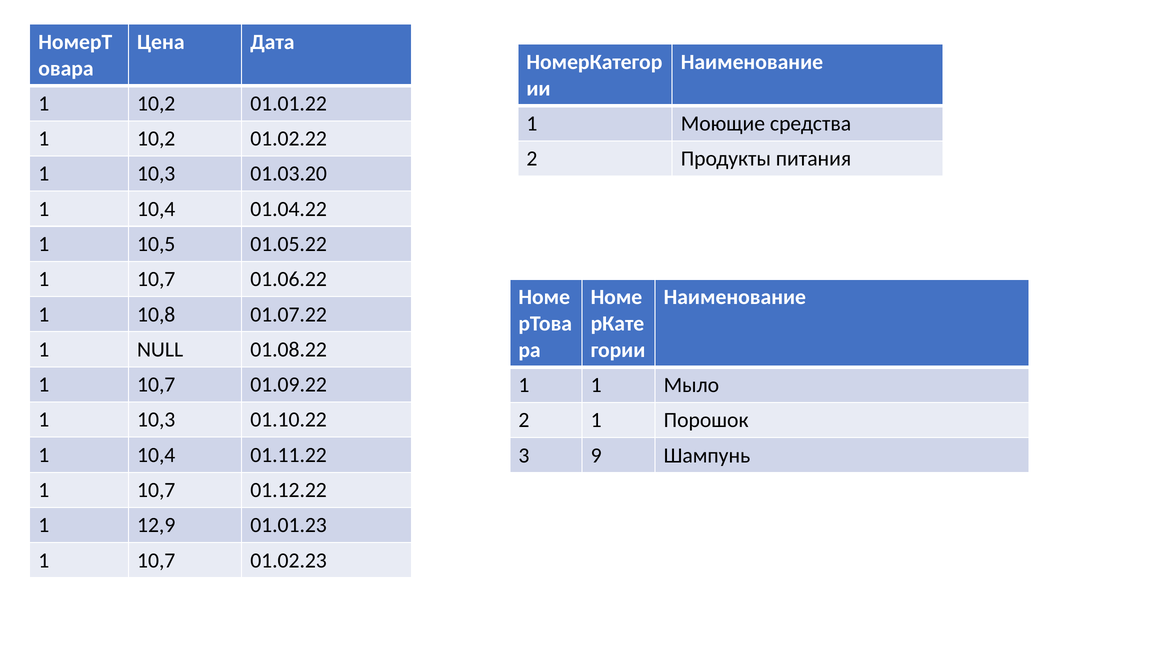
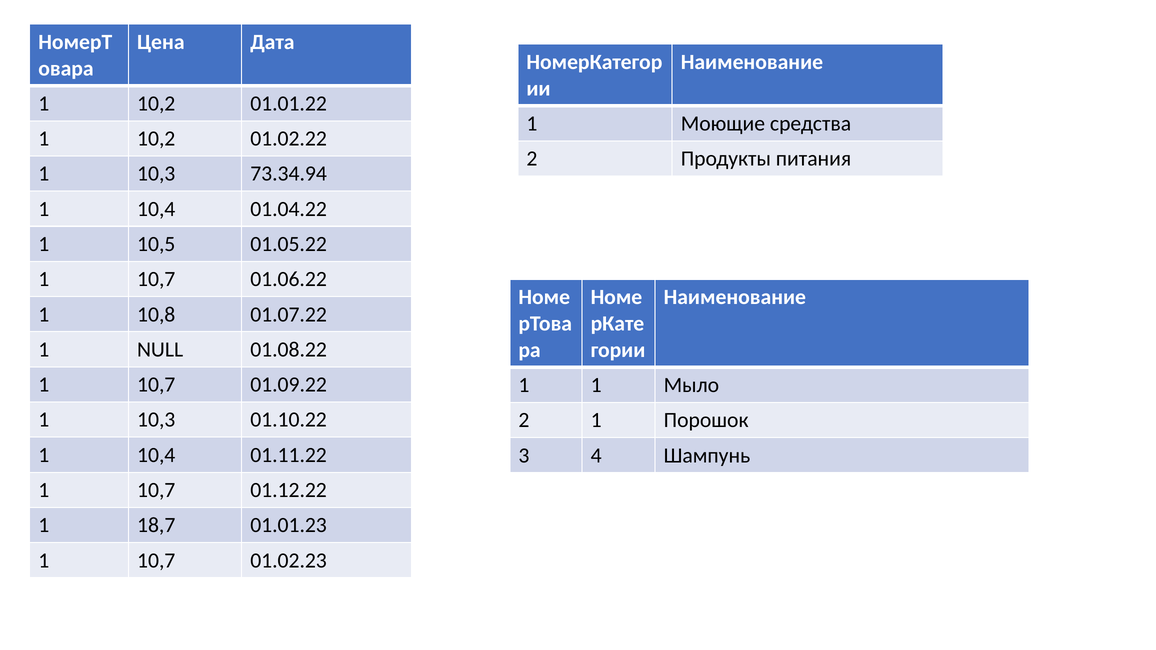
01.03.20: 01.03.20 -> 73.34.94
9: 9 -> 4
12,9: 12,9 -> 18,7
